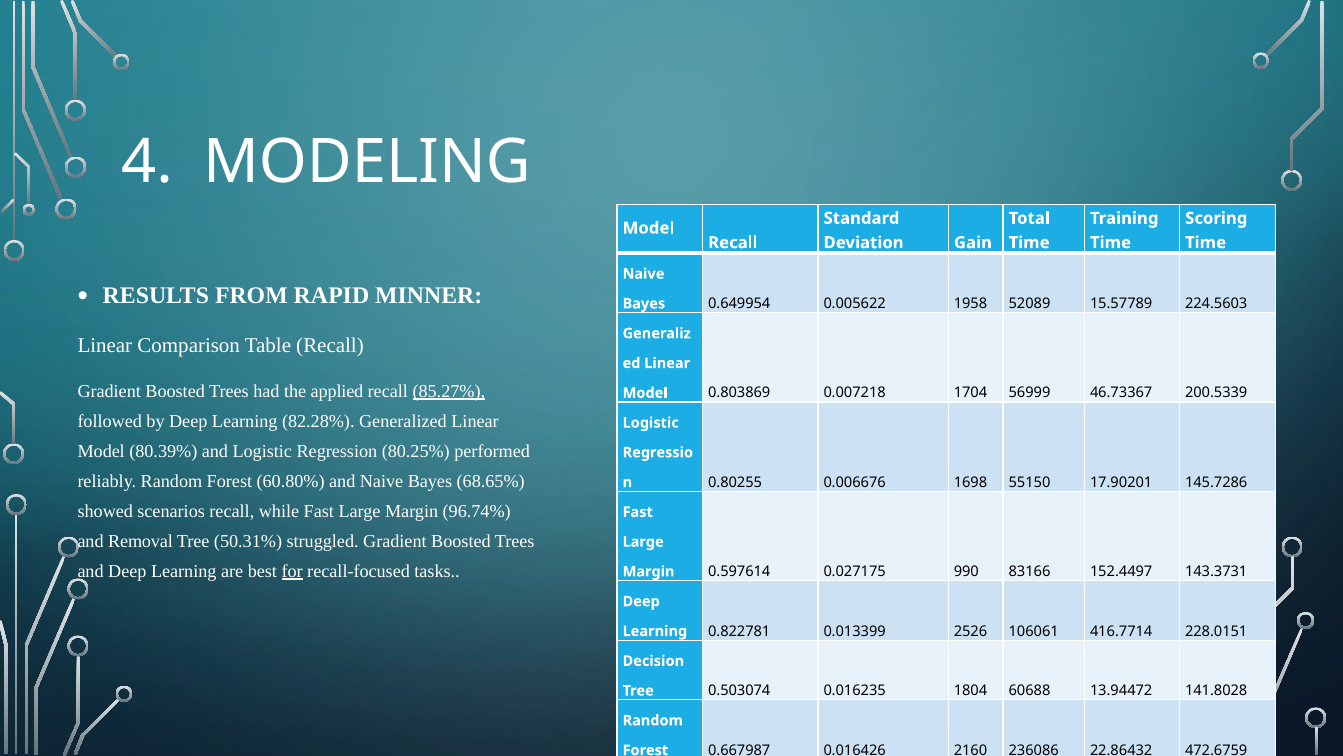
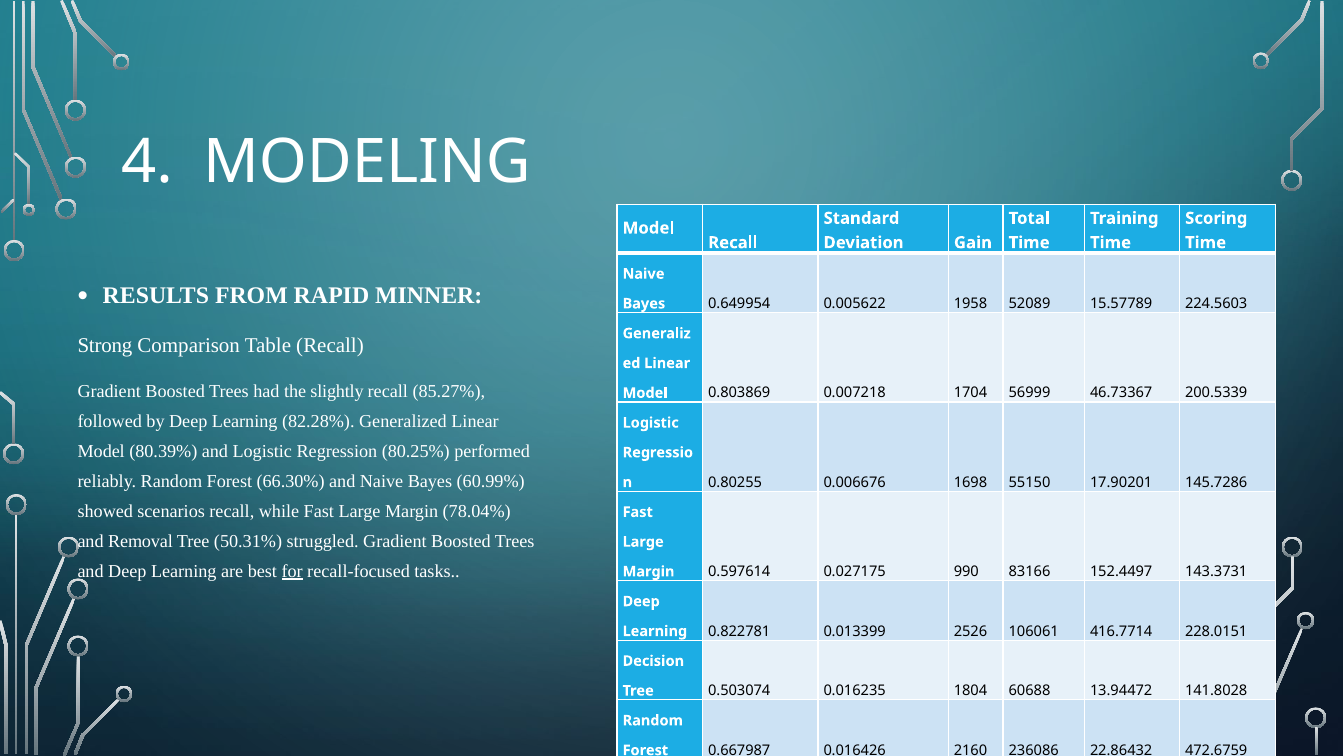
Linear at (105, 345): Linear -> Strong
applied: applied -> slightly
85.27% underline: present -> none
60.80%: 60.80% -> 66.30%
68.65%: 68.65% -> 60.99%
96.74%: 96.74% -> 78.04%
